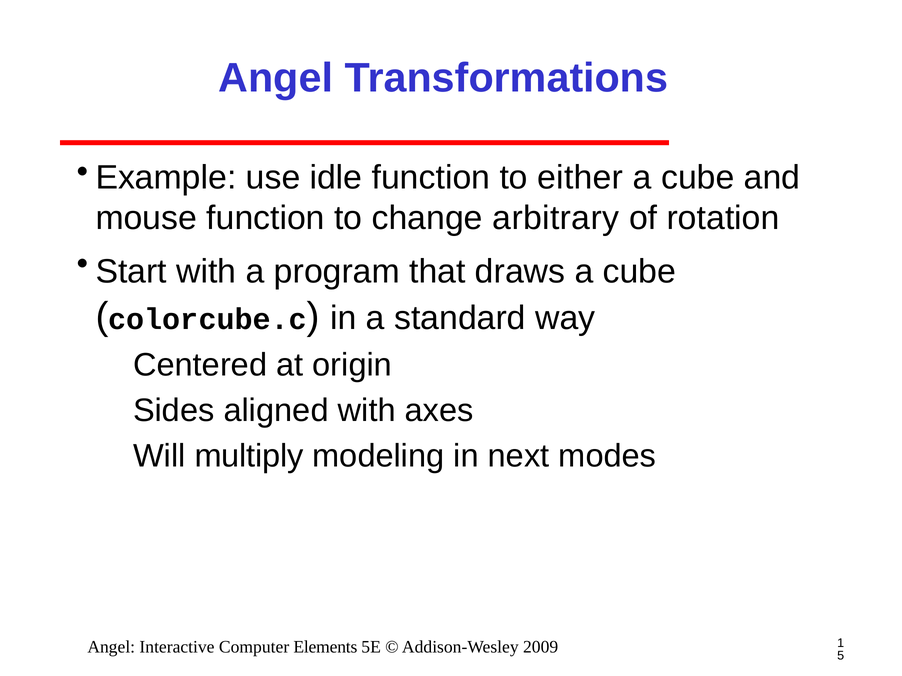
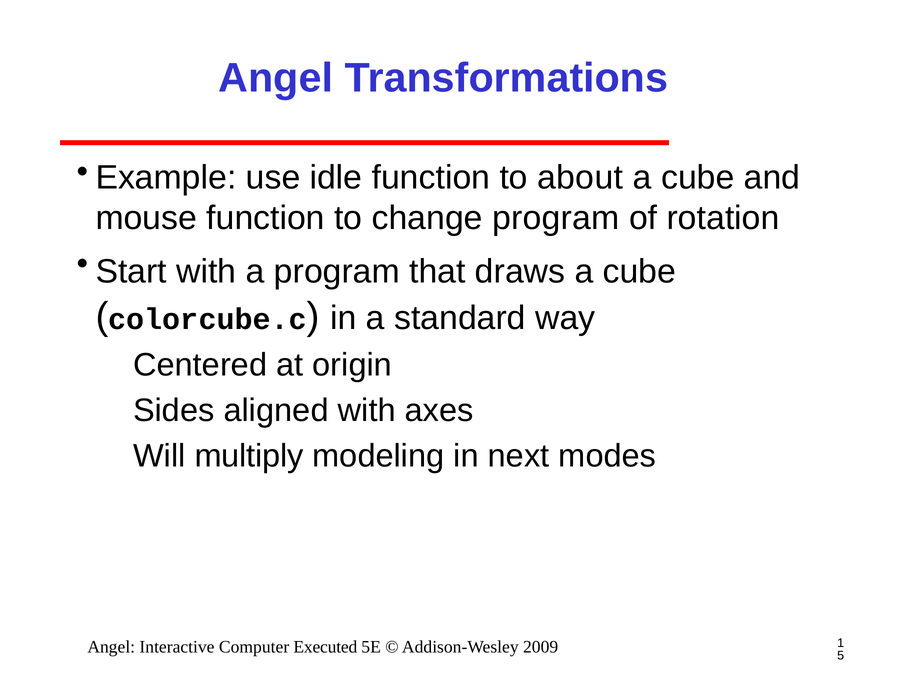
either: either -> about
change arbitrary: arbitrary -> program
Elements: Elements -> Executed
